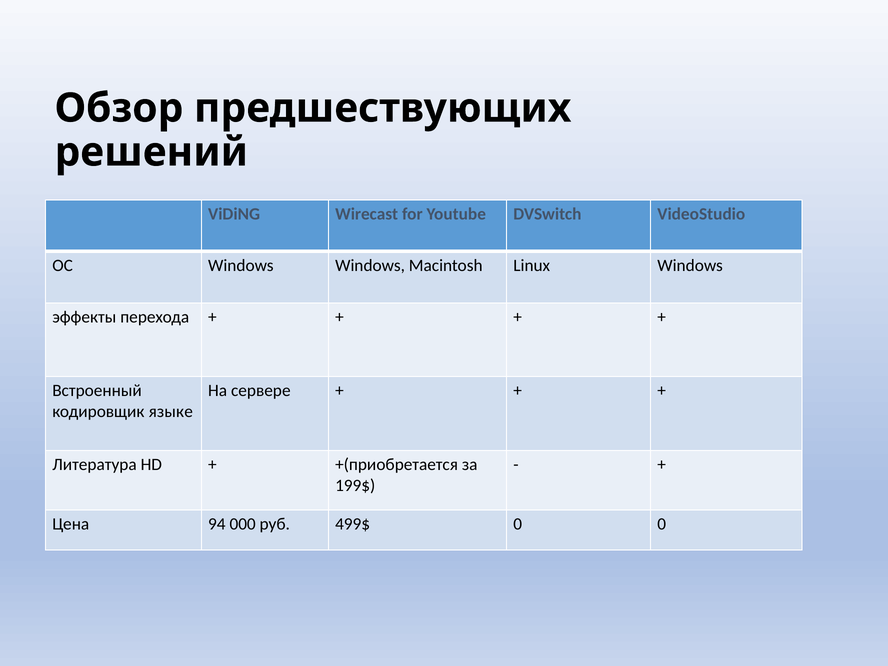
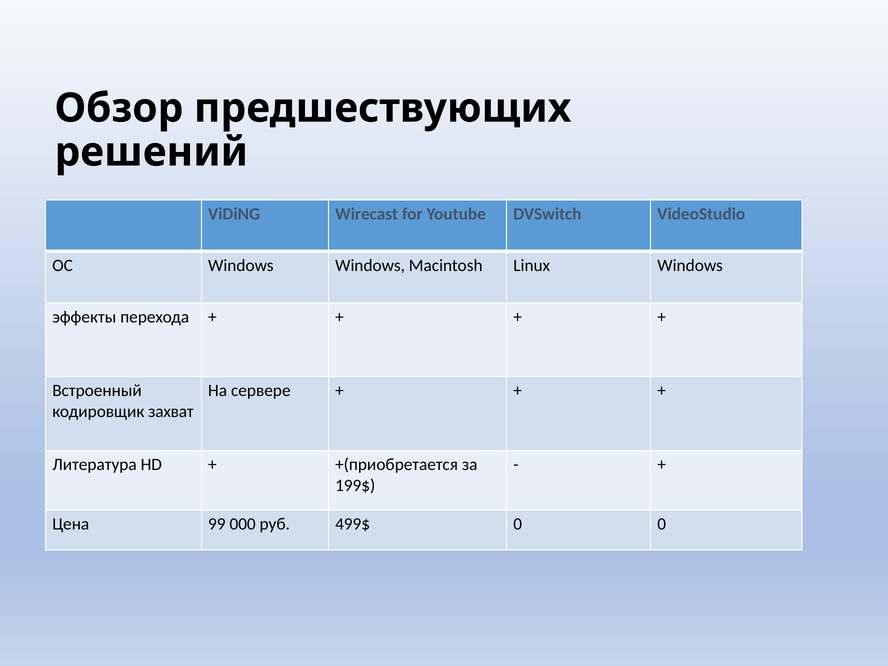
языке: языке -> захват
94: 94 -> 99
